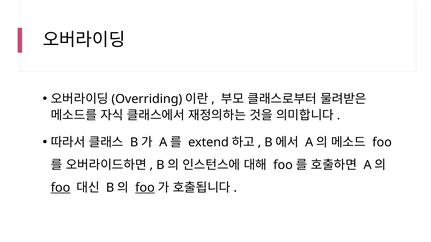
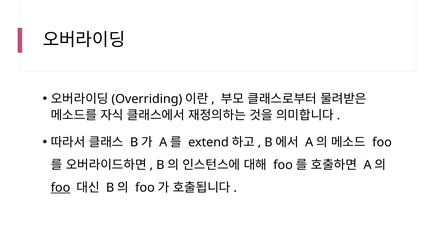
foo at (145, 188) underline: present -> none
